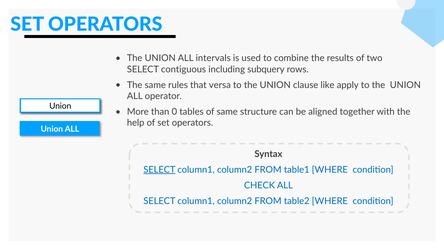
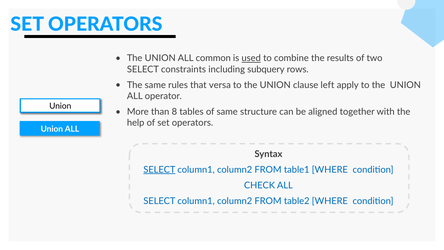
intervals: intervals -> common
used underline: none -> present
contiguous: contiguous -> constraints
like: like -> left
0: 0 -> 8
